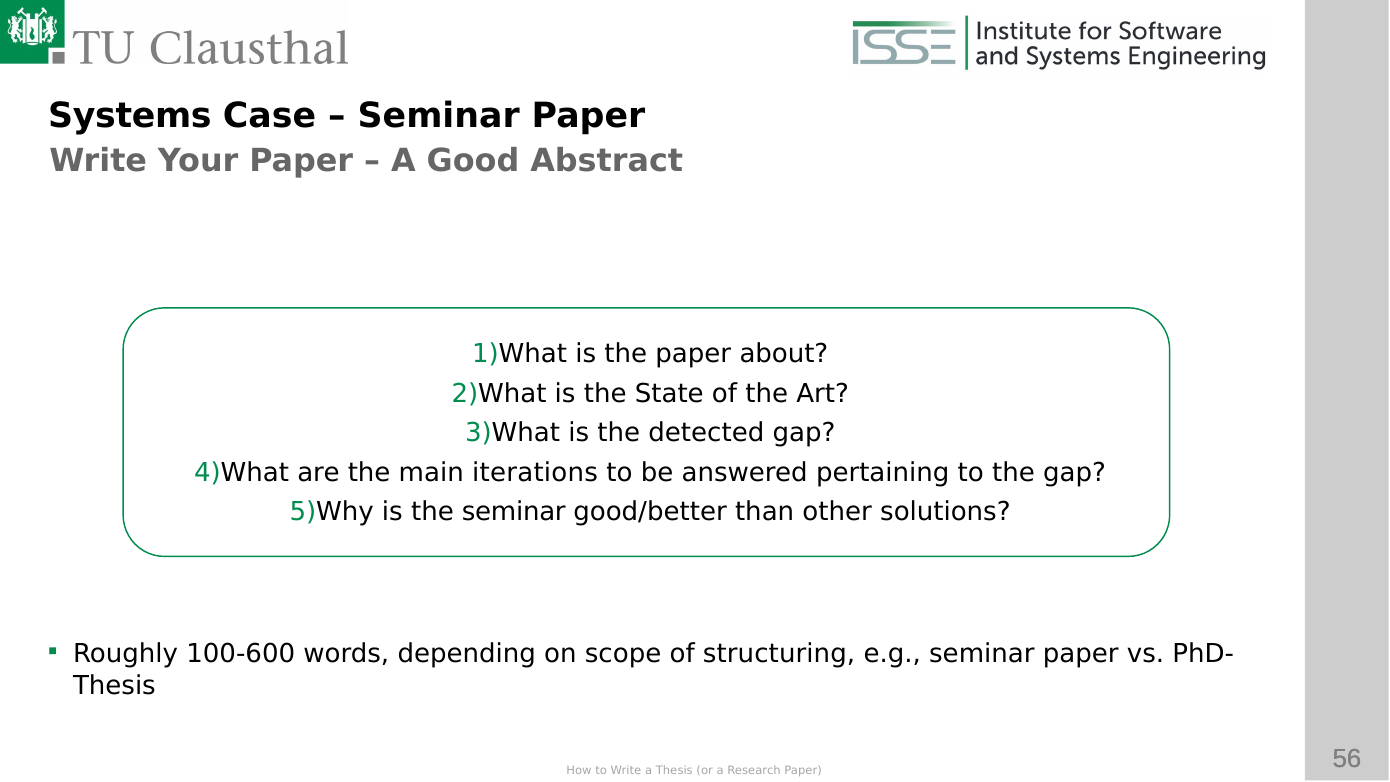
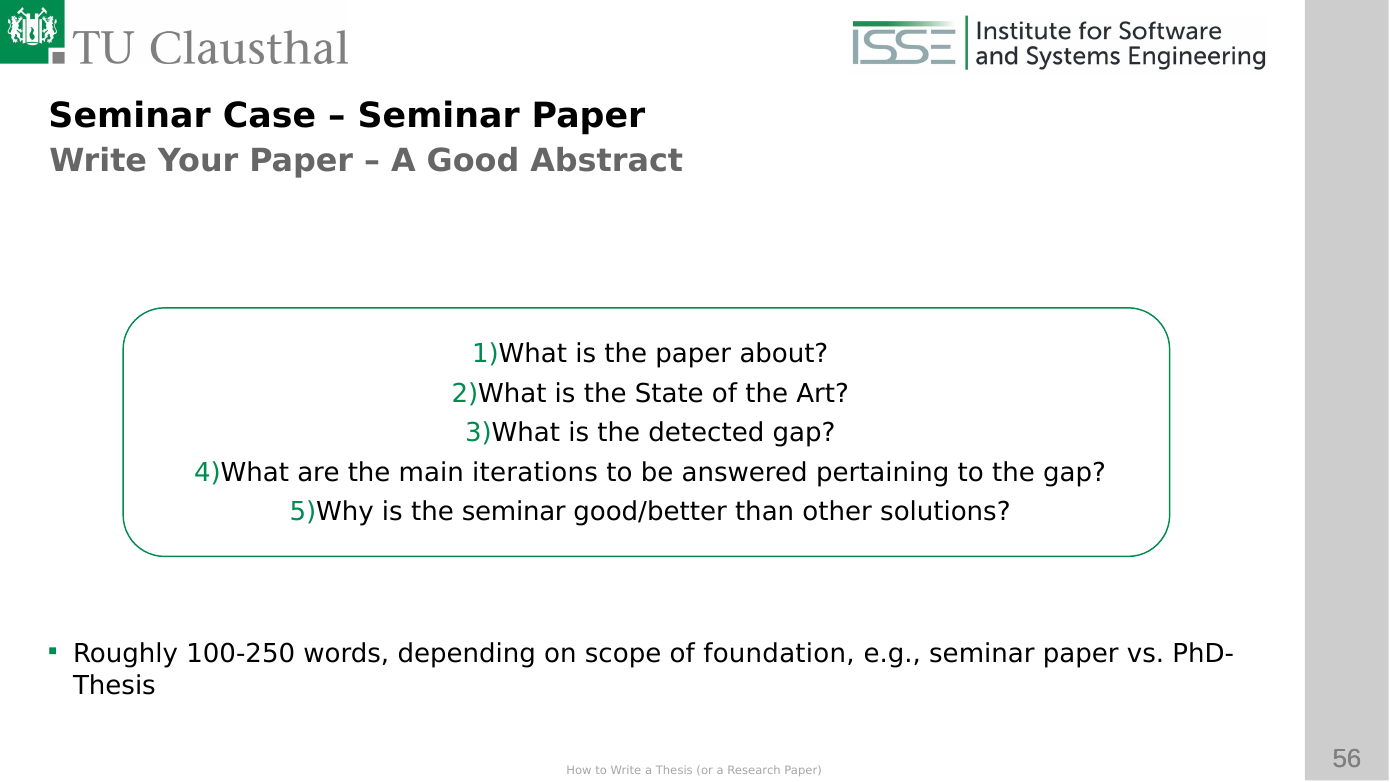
Systems at (130, 116): Systems -> Seminar
100-600: 100-600 -> 100-250
structuring: structuring -> foundation
